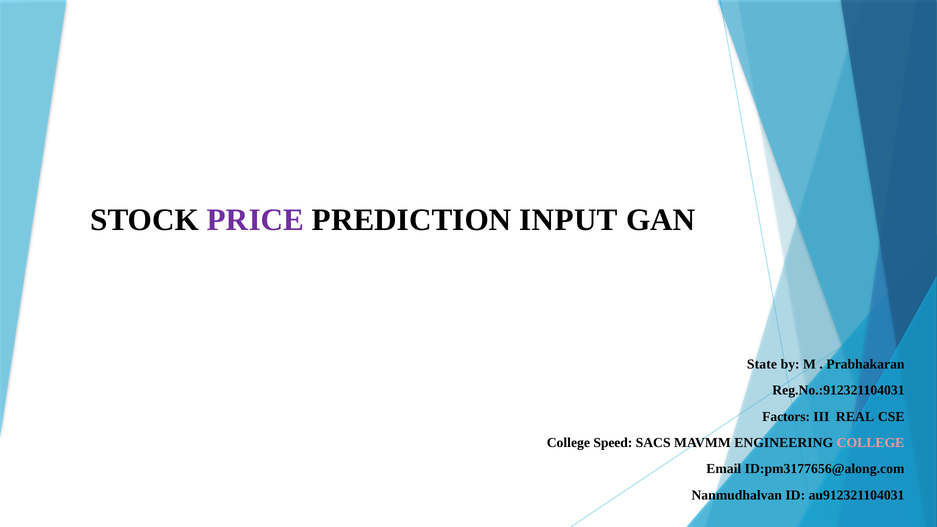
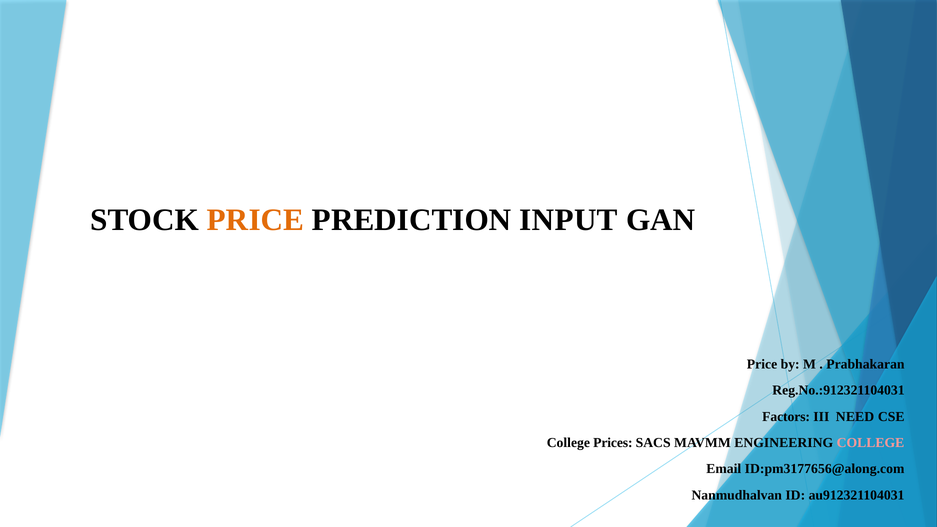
PRICE at (255, 220) colour: purple -> orange
State at (762, 364): State -> Price
REAL: REAL -> NEED
Speed: Speed -> Prices
